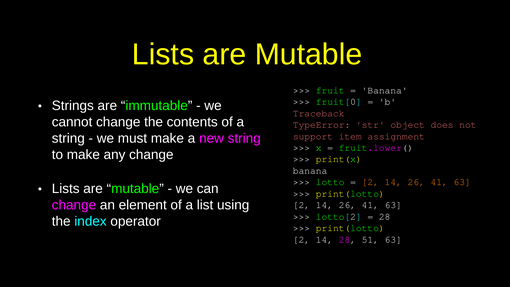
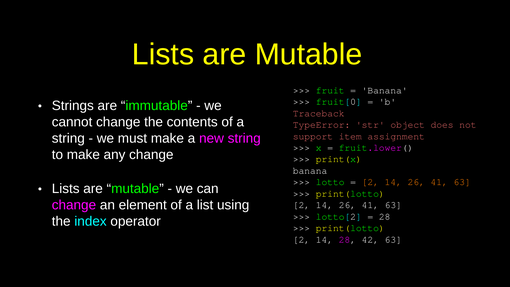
51: 51 -> 42
